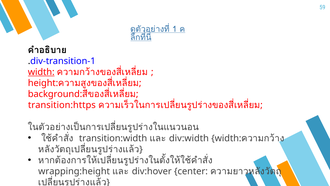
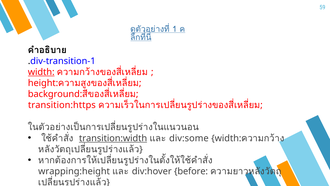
transition:width underline: none -> present
div:width: div:width -> div:some
center: center -> before
